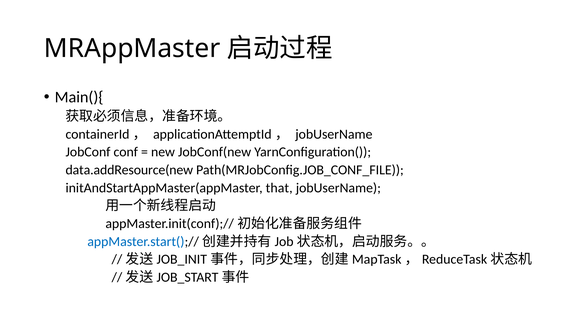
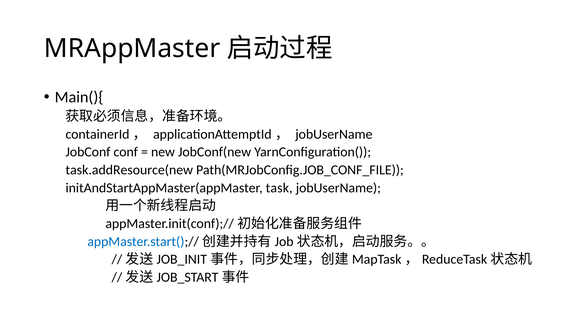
data.addResource(new: data.addResource(new -> task.addResource(new
that: that -> task
